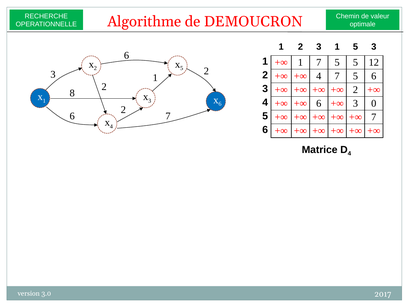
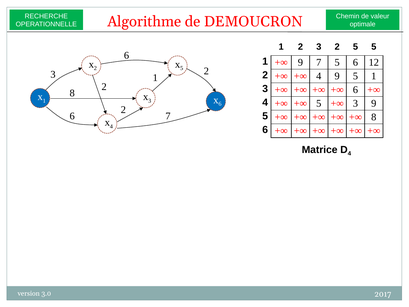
2 3 1: 1 -> 2
5 3: 3 -> 5
1 at (300, 62): 1 -> 9
5 5: 5 -> 6
4 7: 7 -> 9
6 at (374, 76): 6 -> 1
2 at (355, 90): 2 -> 6
6 at (319, 103): 6 -> 5
3 0: 0 -> 9
7 at (374, 117): 7 -> 8
